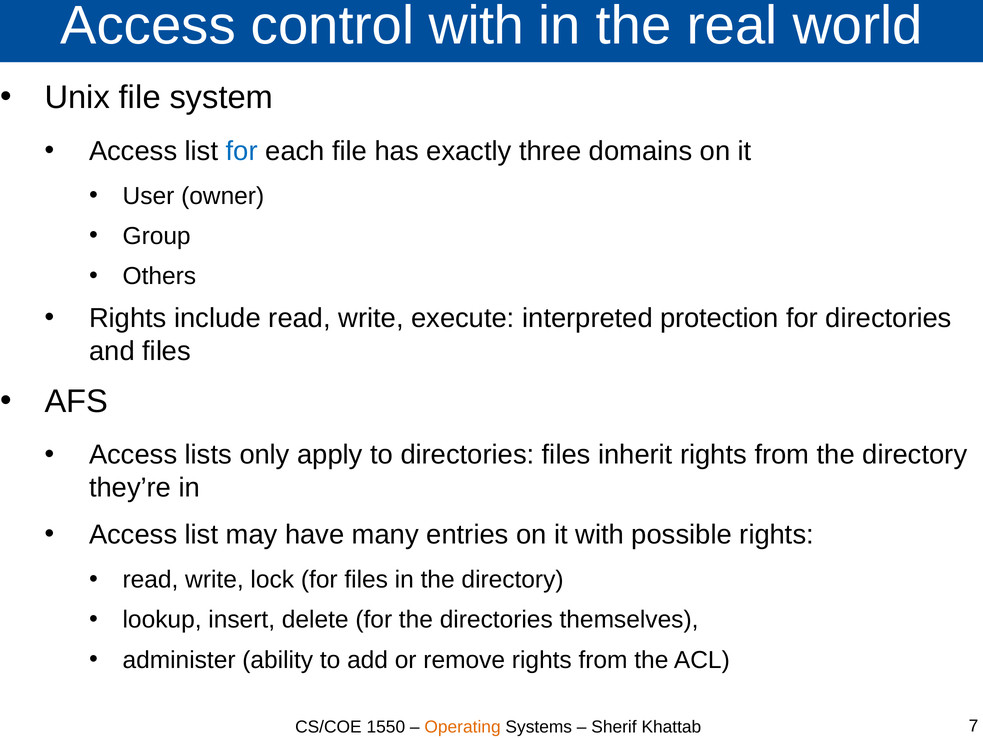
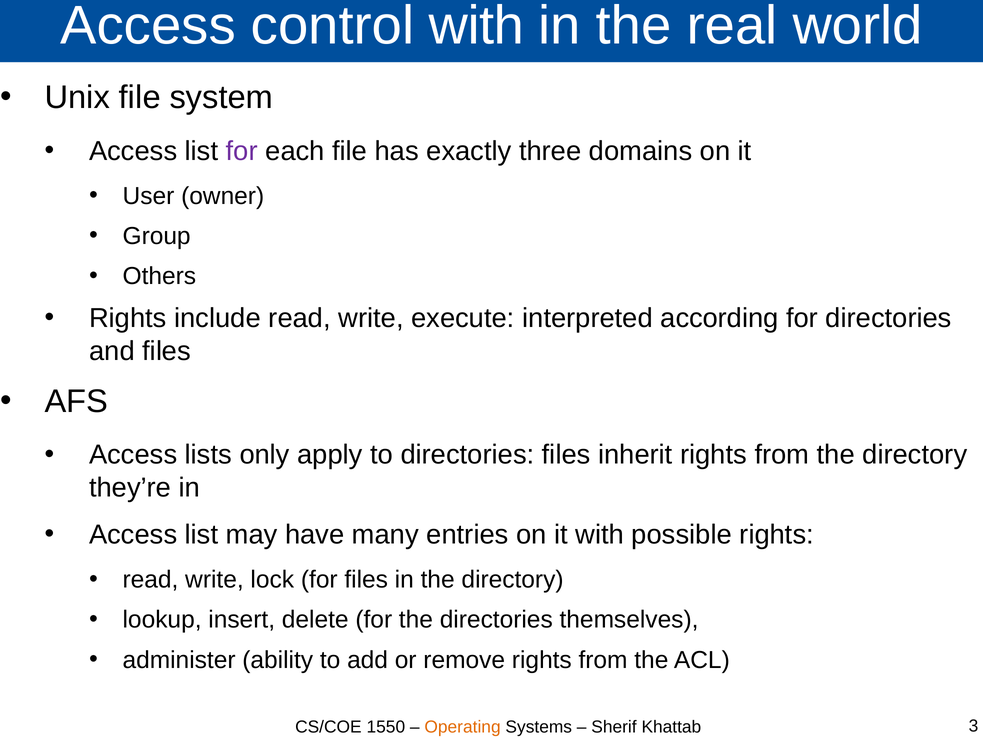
for at (242, 151) colour: blue -> purple
protection: protection -> according
7: 7 -> 3
